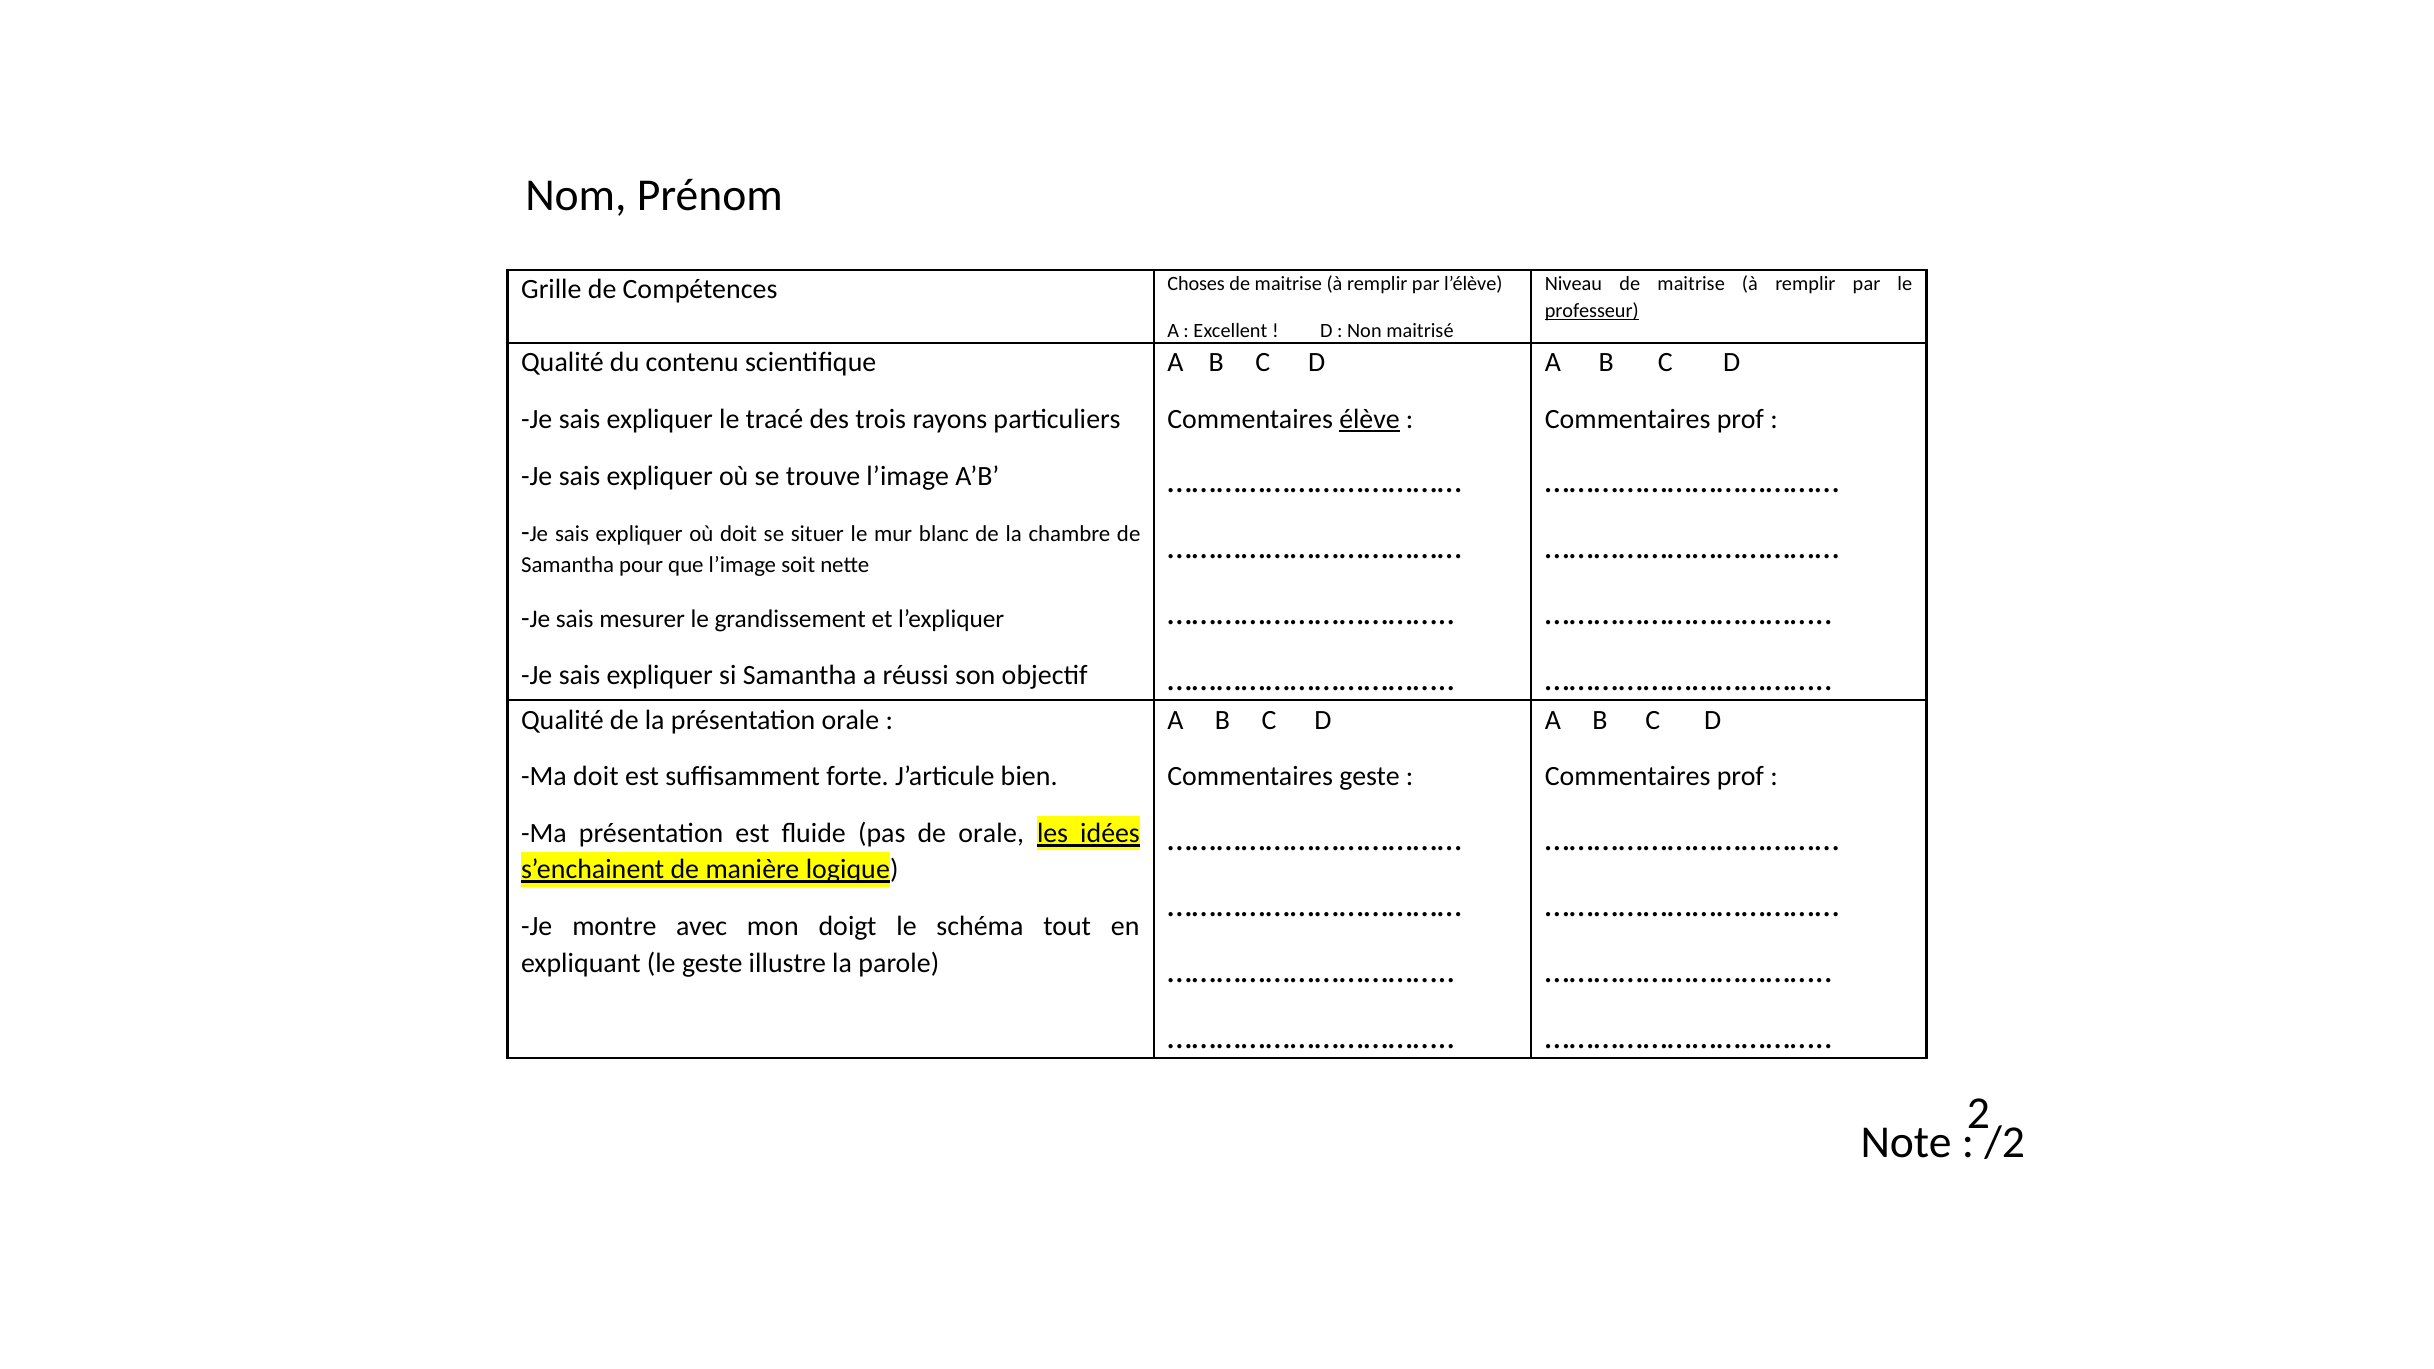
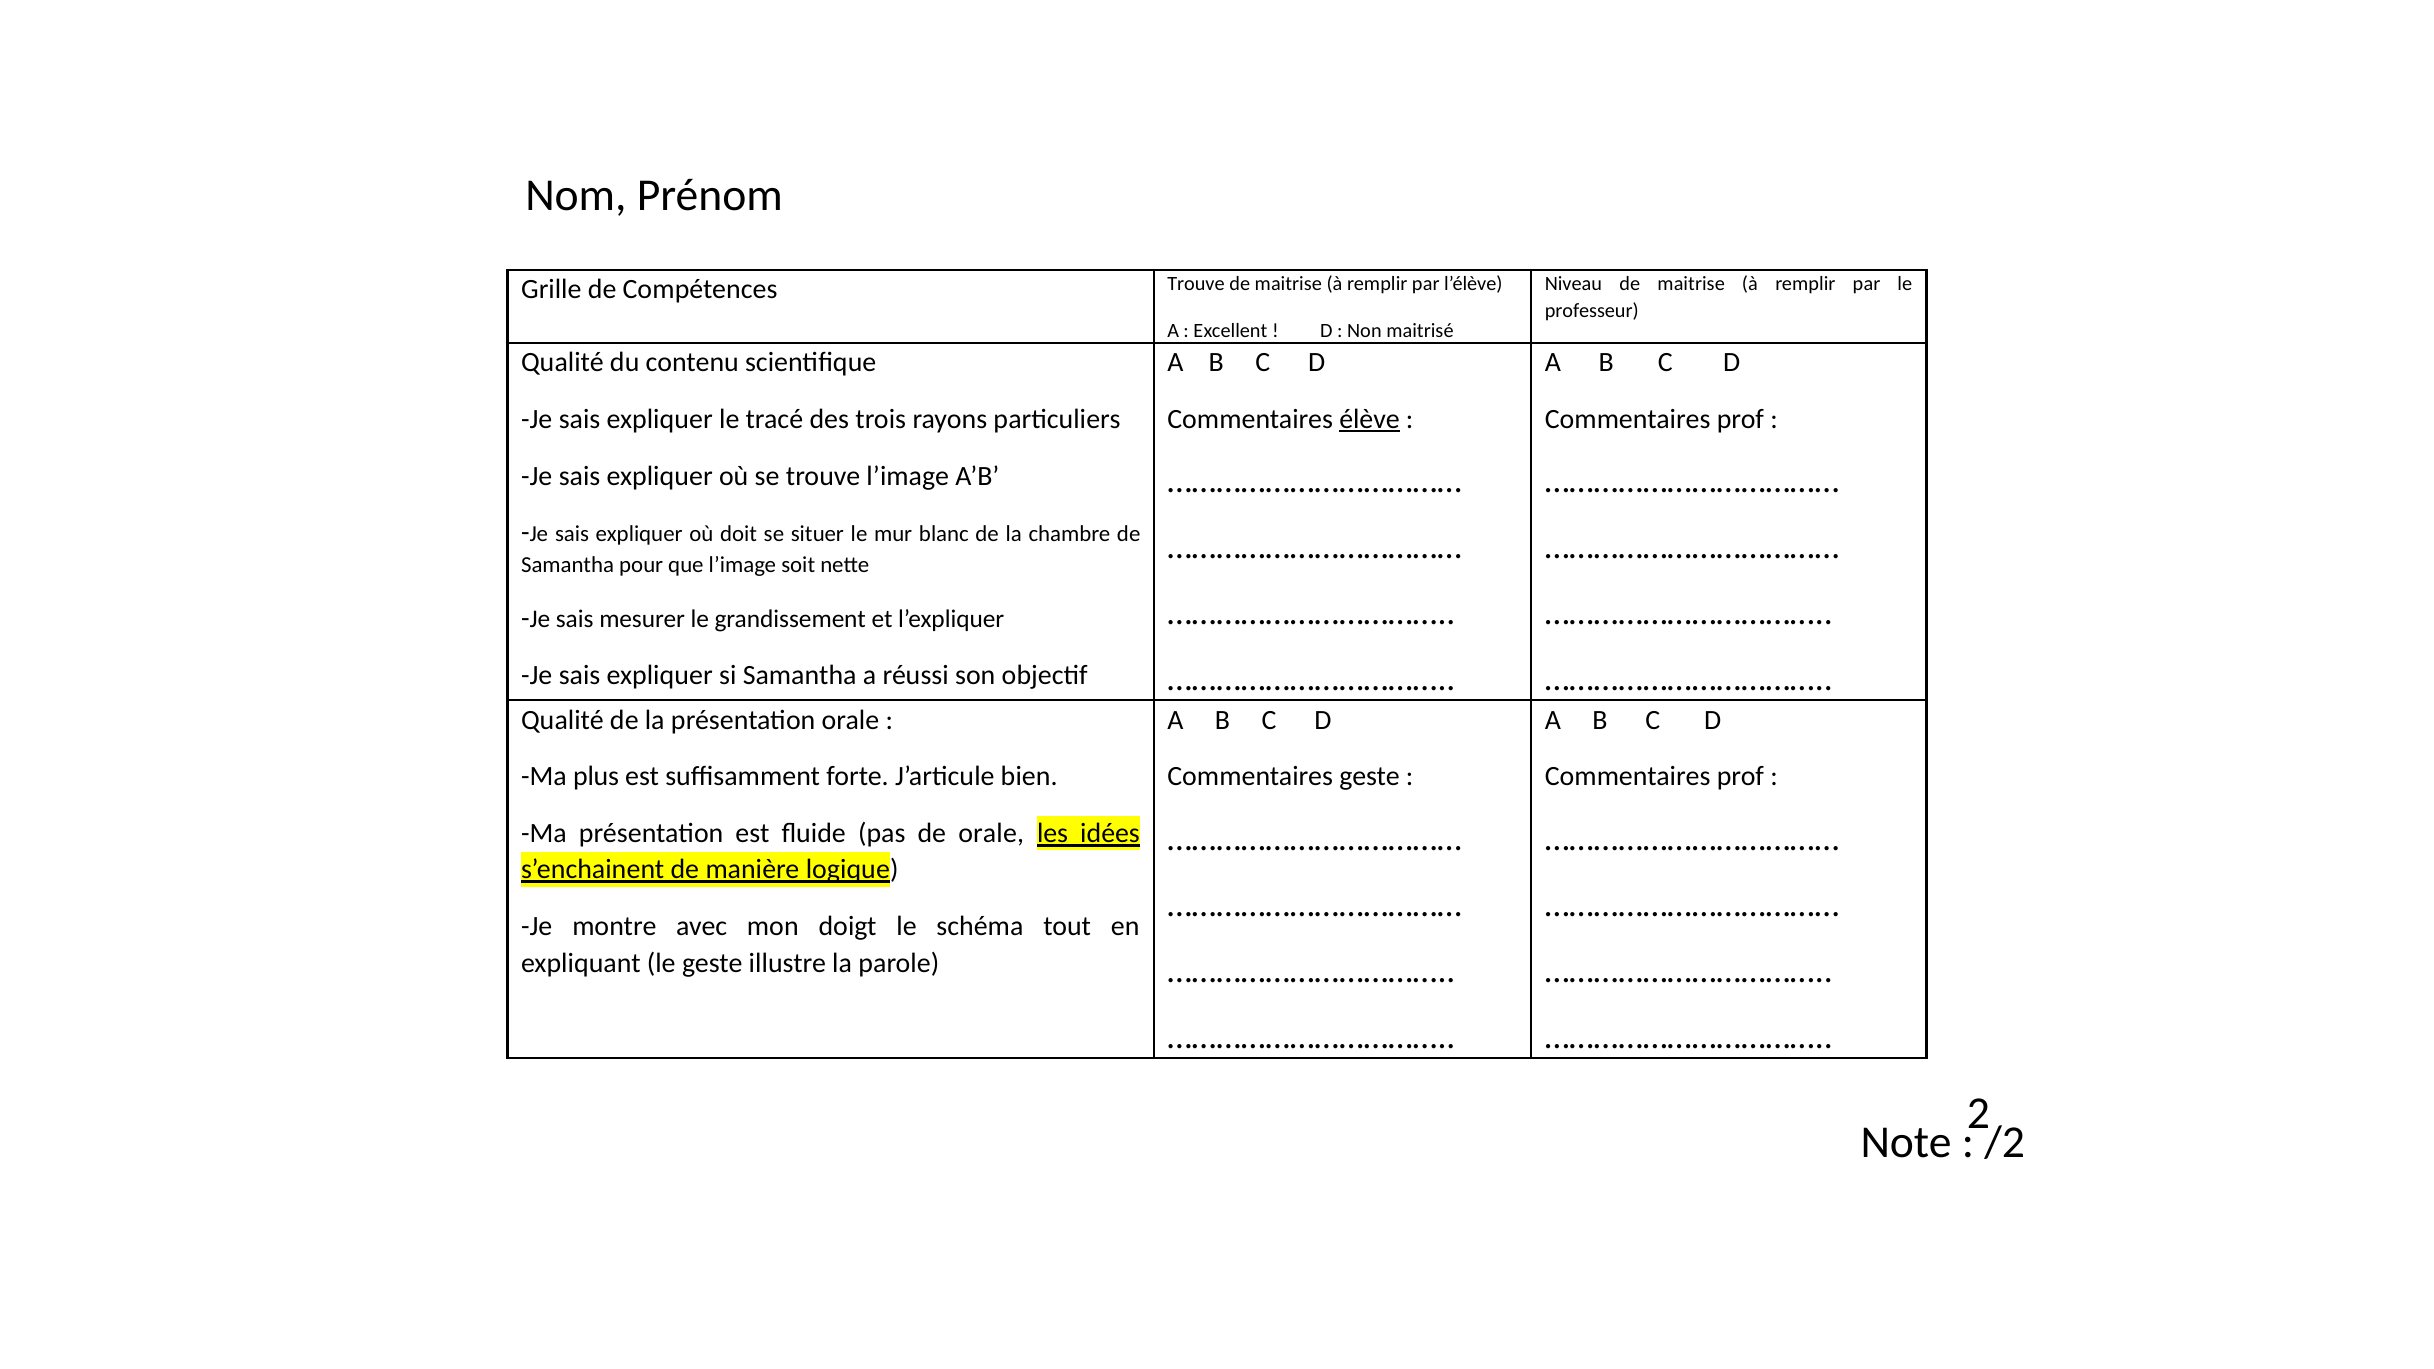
Compétences Choses: Choses -> Trouve
professeur underline: present -> none
Ma doit: doit -> plus
